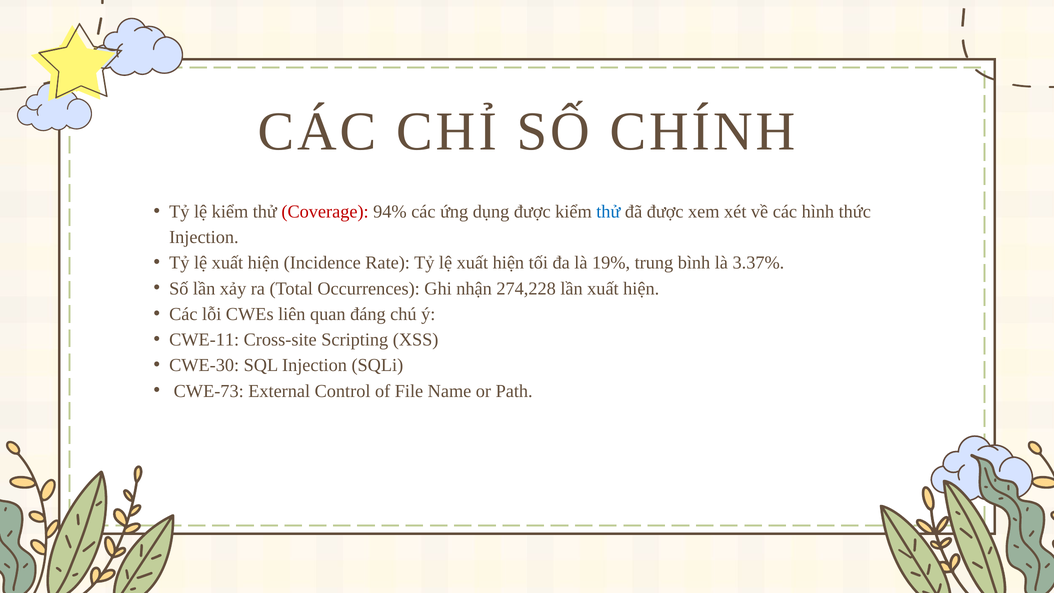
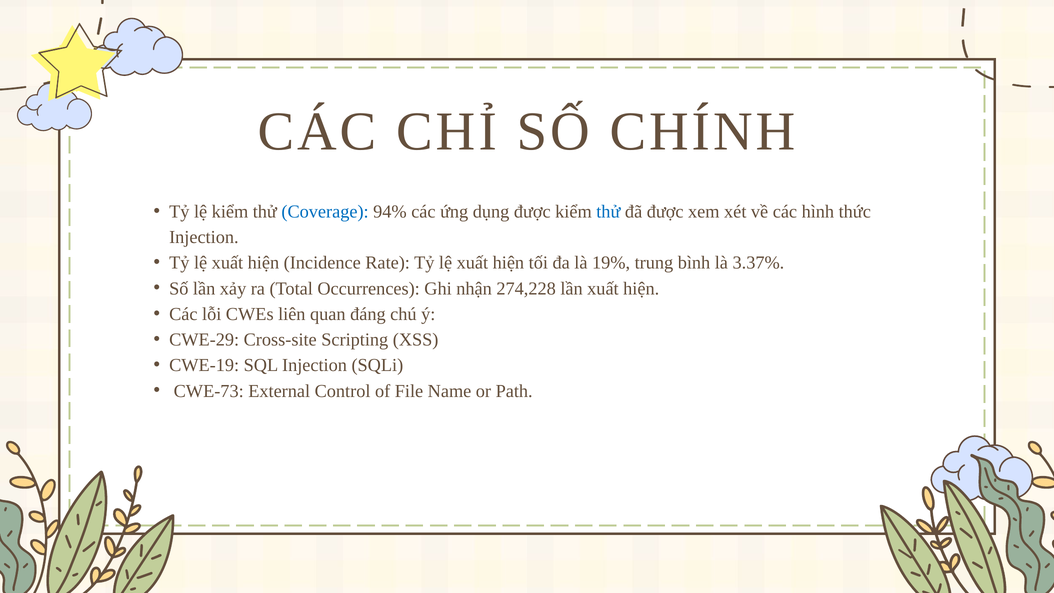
Coverage colour: red -> blue
CWE-11: CWE-11 -> CWE-29
CWE-30: CWE-30 -> CWE-19
